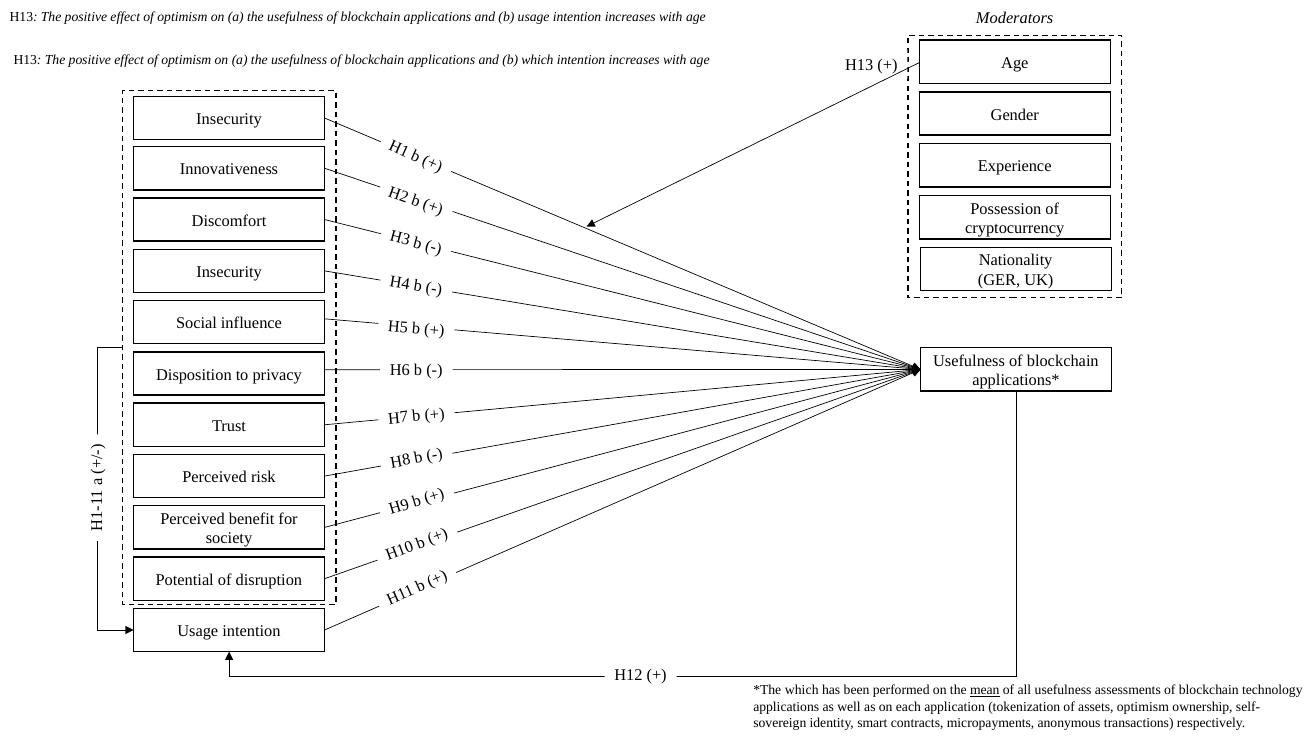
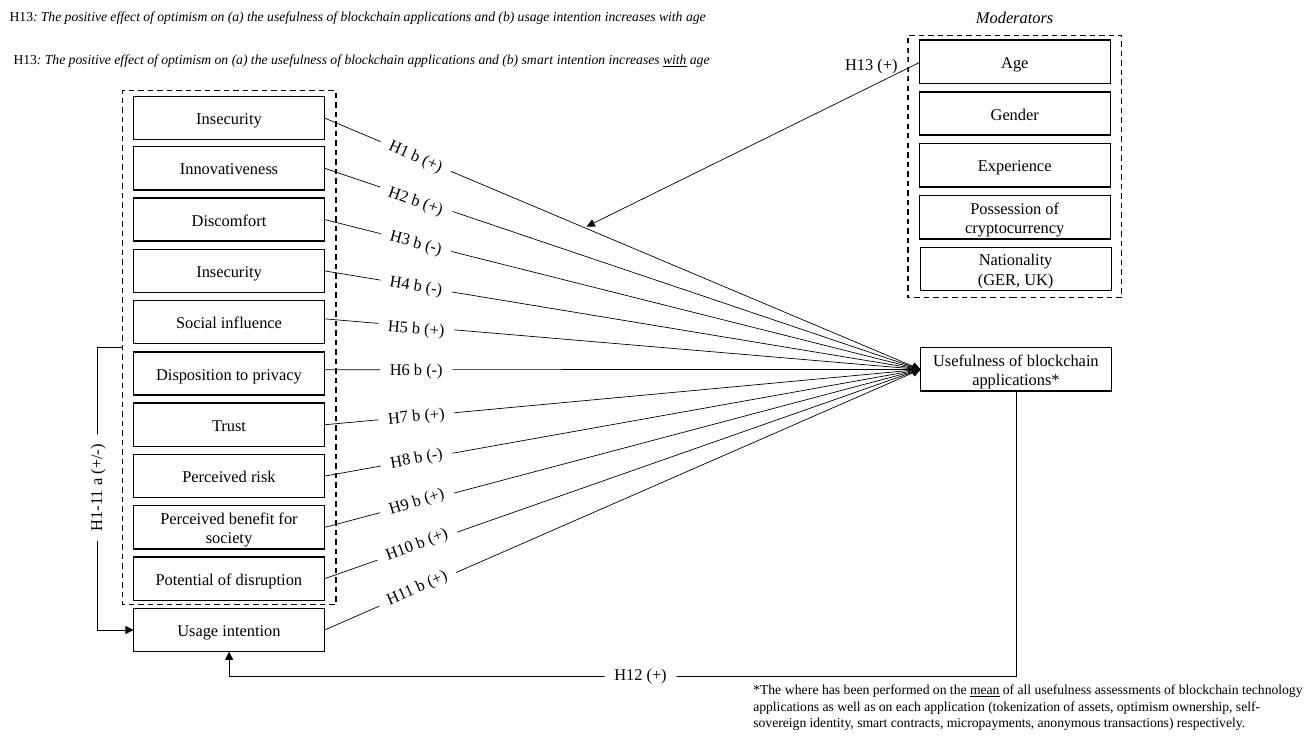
b which: which -> smart
with at (675, 60) underline: none -> present
which at (802, 690): which -> where
